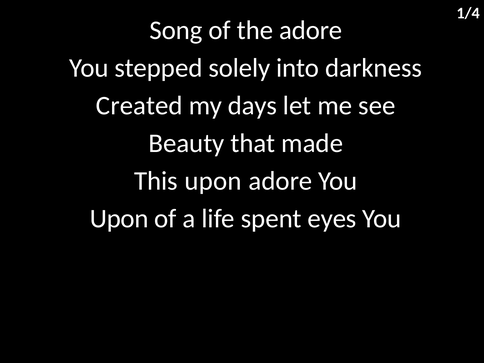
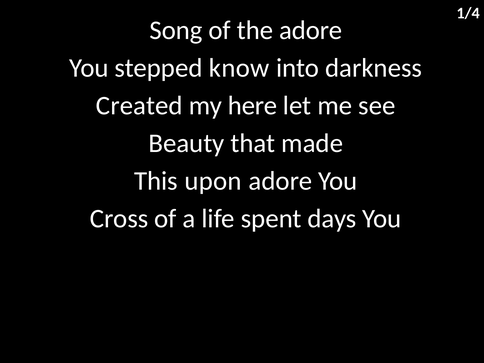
solely: solely -> know
days: days -> here
Upon at (119, 219): Upon -> Cross
eyes: eyes -> days
